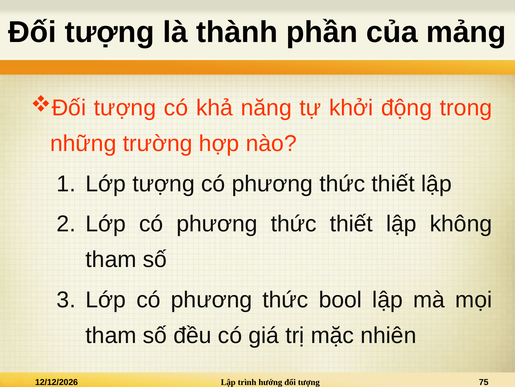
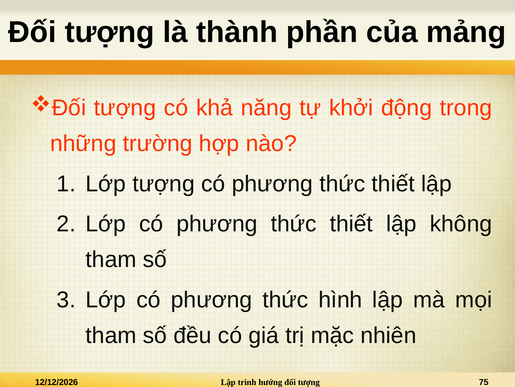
bool: bool -> hình
